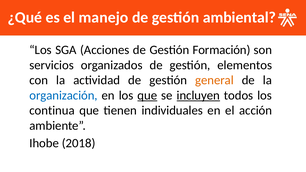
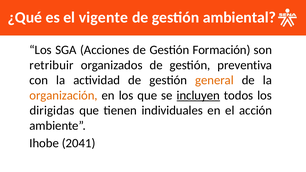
manejo: manejo -> vigente
servicios: servicios -> retribuir
elementos: elementos -> preventiva
organización colour: blue -> orange
que at (147, 95) underline: present -> none
continua: continua -> dirigidas
2018: 2018 -> 2041
